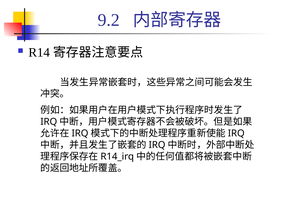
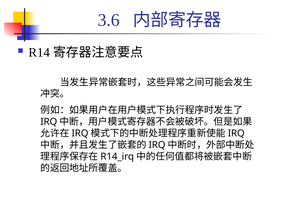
9.2: 9.2 -> 3.6
